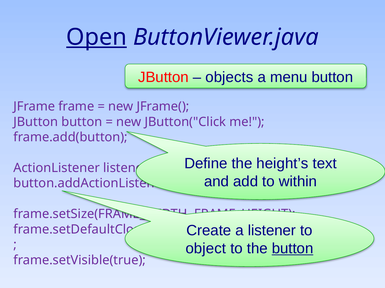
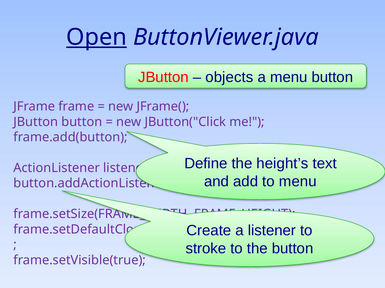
to within: within -> menu
object: object -> stroke
button at (293, 249) underline: present -> none
